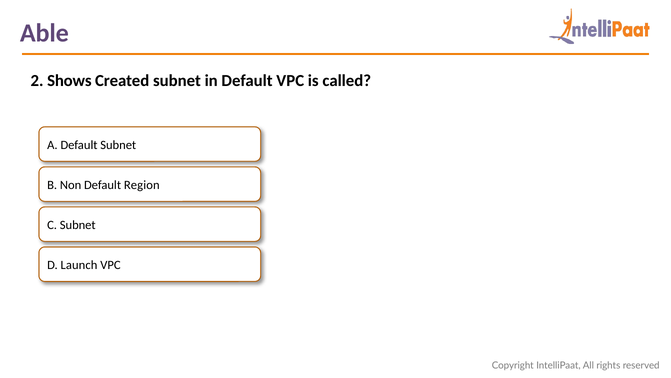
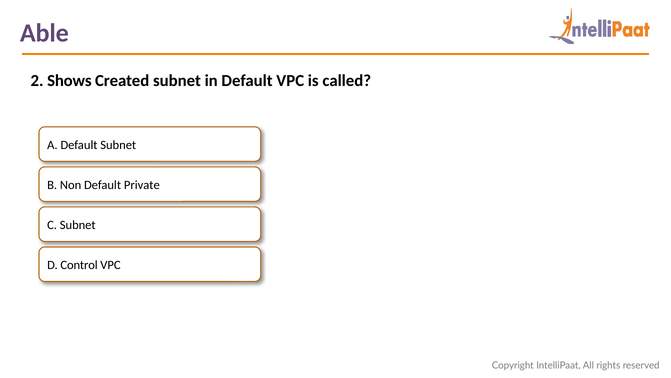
Region: Region -> Private
Launch: Launch -> Control
